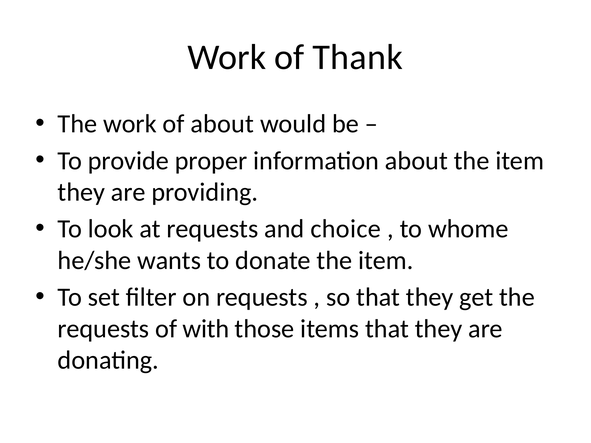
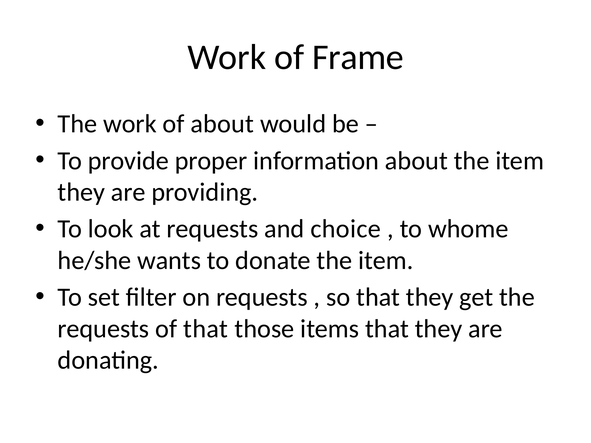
Thank: Thank -> Frame
of with: with -> that
